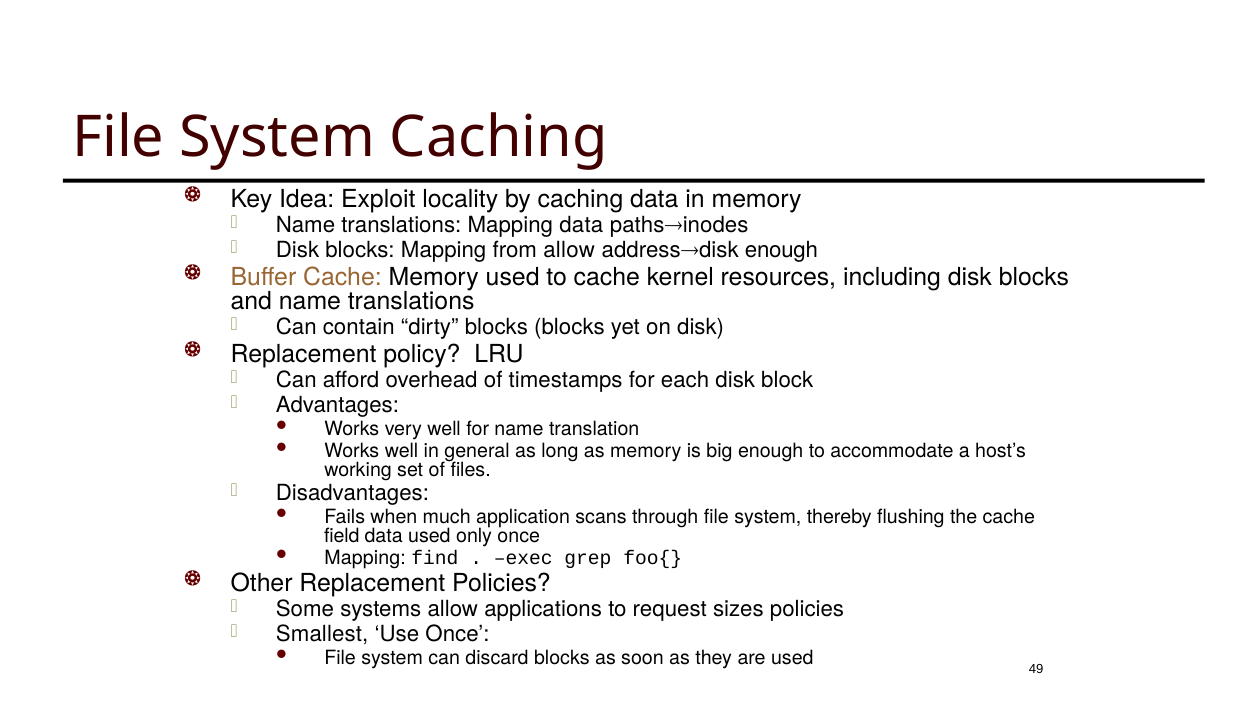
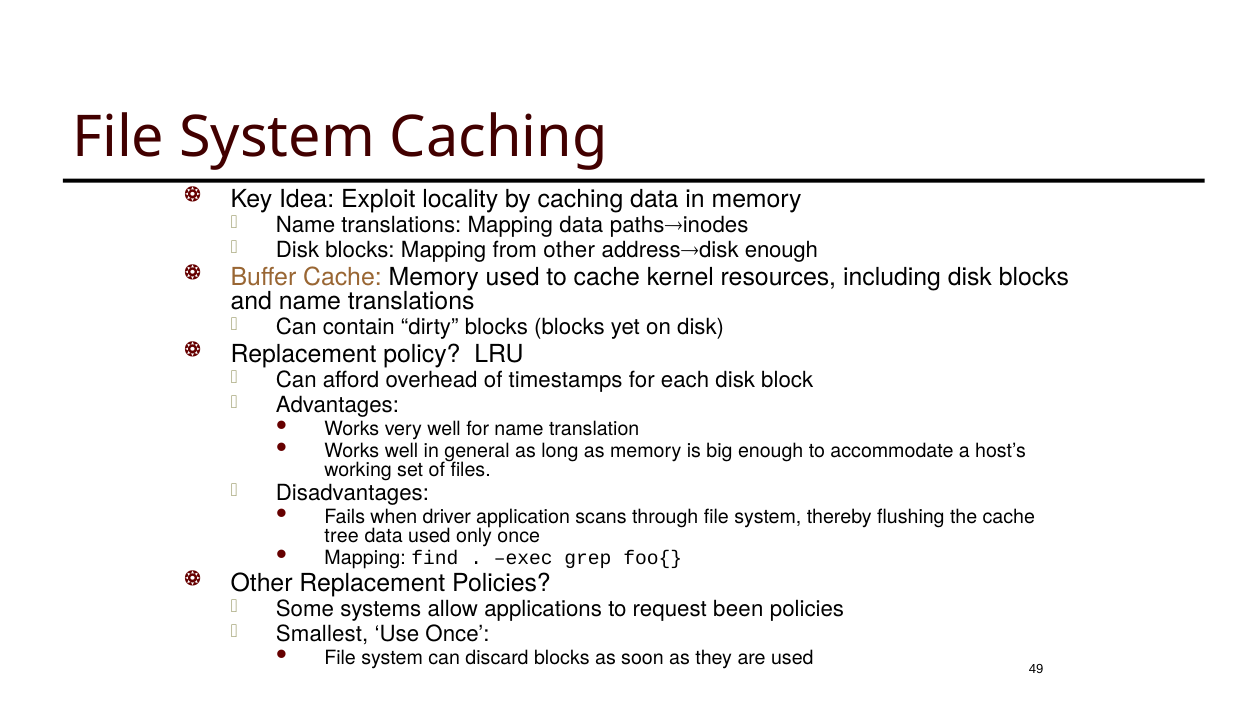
from allow: allow -> other
much: much -> driver
field: field -> tree
sizes: sizes -> been
